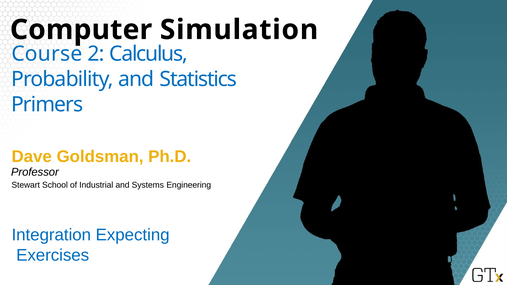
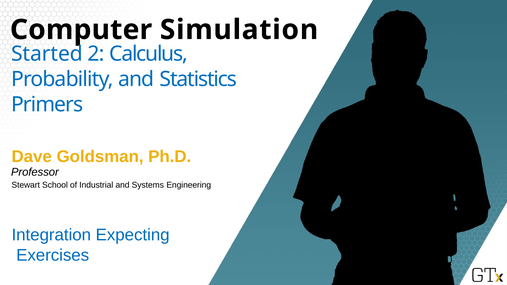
Course: Course -> Started
